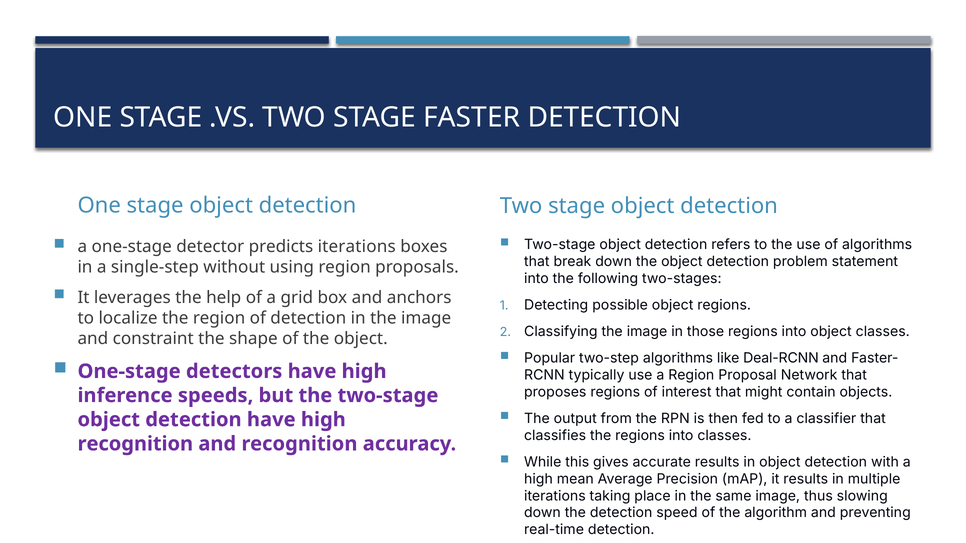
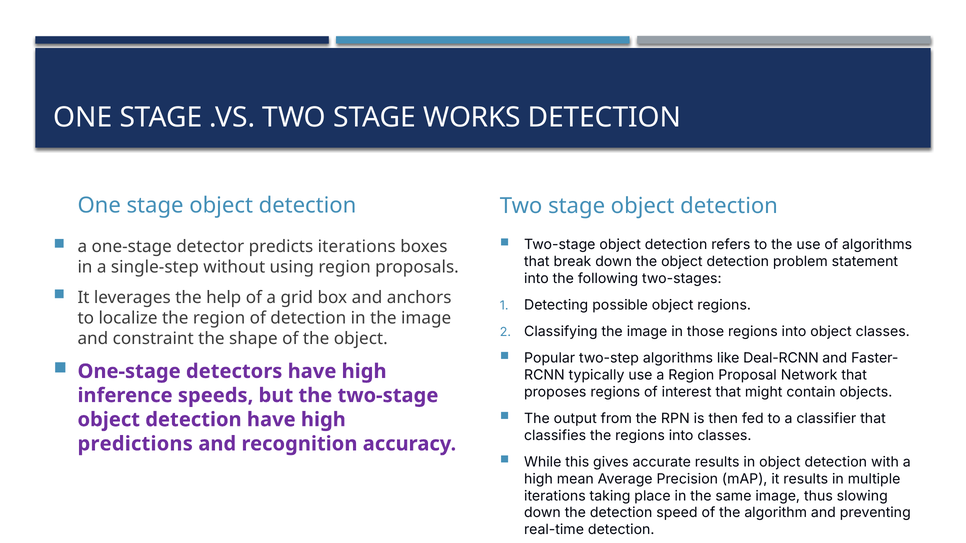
FASTER: FASTER -> WORKS
recognition at (135, 444): recognition -> predictions
